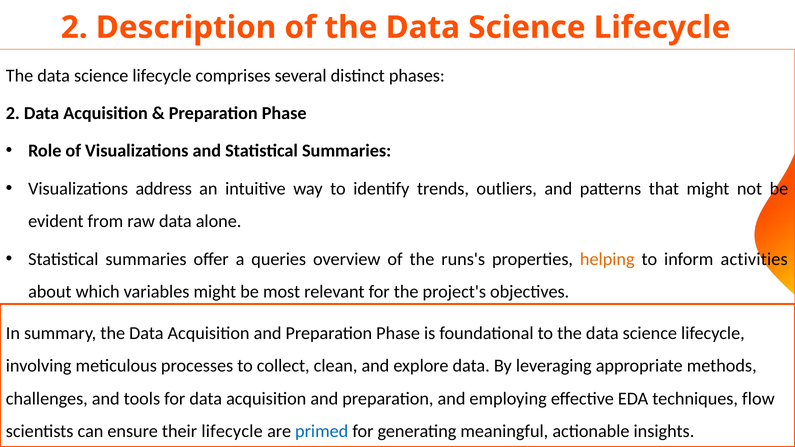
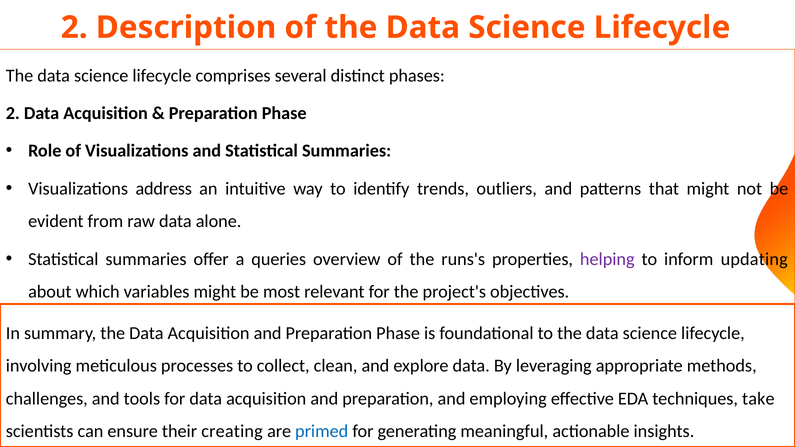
helping colour: orange -> purple
activities: activities -> updating
flow: flow -> take
their lifecycle: lifecycle -> creating
